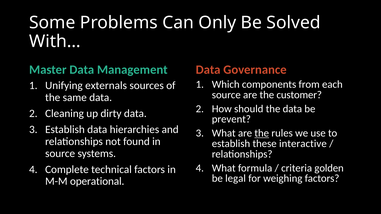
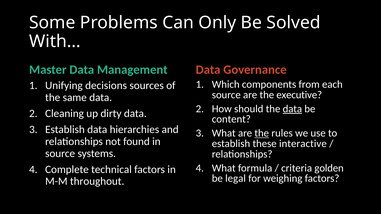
externals: externals -> decisions
customer: customer -> executive
data at (292, 109) underline: none -> present
prevent: prevent -> content
operational: operational -> throughout
